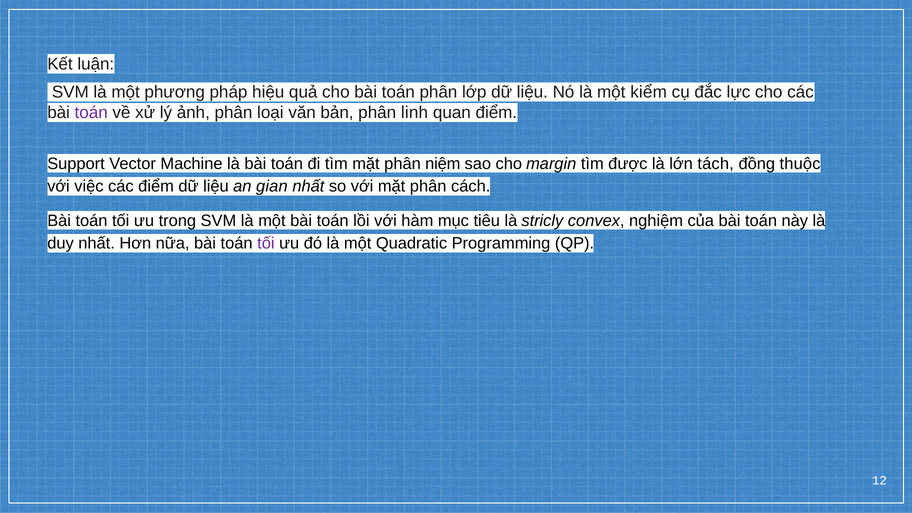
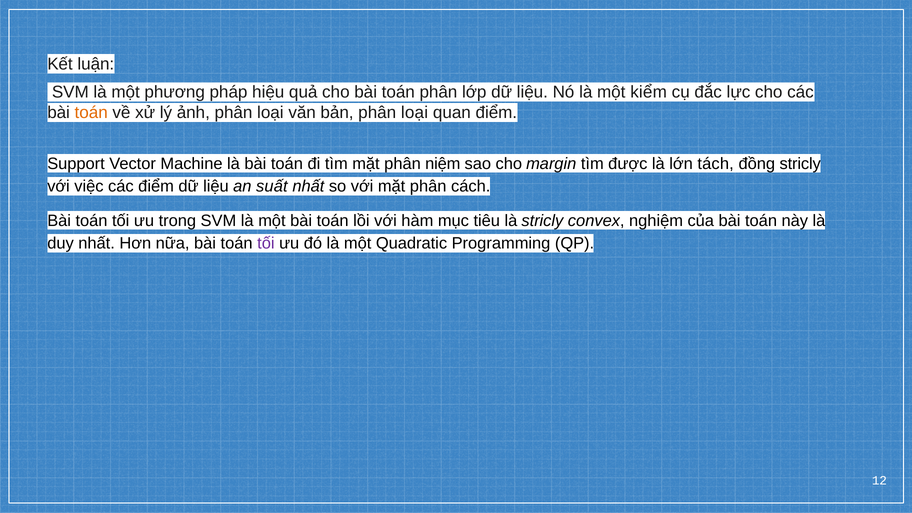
toán at (91, 113) colour: purple -> orange
bản phân linh: linh -> loại
đồng thuộc: thuộc -> stricly
gian: gian -> suất
